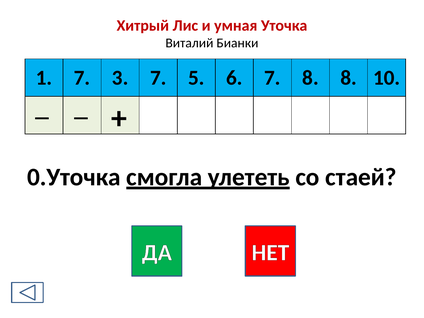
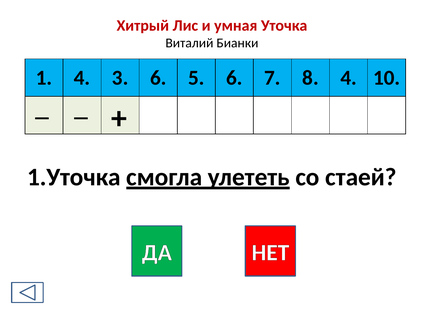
1 7: 7 -> 4
3 7: 7 -> 6
8 8: 8 -> 4
0.Уточка: 0.Уточка -> 1.Уточка
